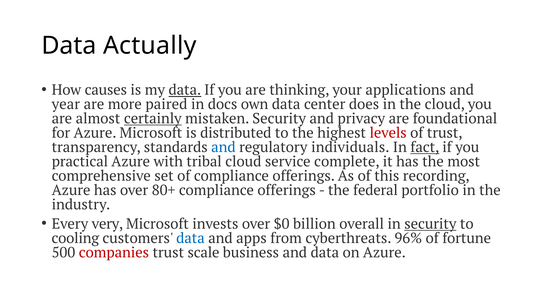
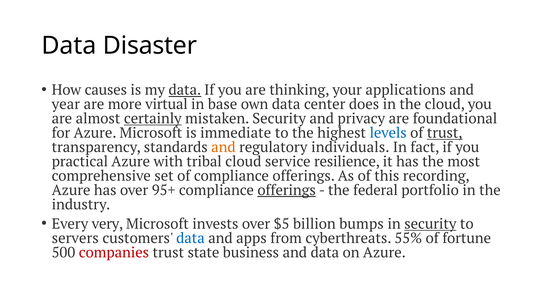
Actually: Actually -> Disaster
paired: paired -> virtual
docs: docs -> base
distributed: distributed -> immediate
levels colour: red -> blue
trust at (445, 133) underline: none -> present
and at (223, 147) colour: blue -> orange
fact underline: present -> none
complete: complete -> resilience
80+: 80+ -> 95+
offerings at (287, 190) underline: none -> present
$0: $0 -> $5
overall: overall -> bumps
cooling: cooling -> servers
96%: 96% -> 55%
scale: scale -> state
